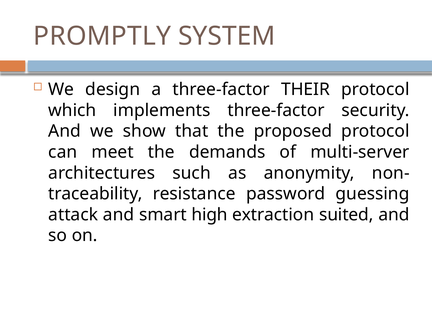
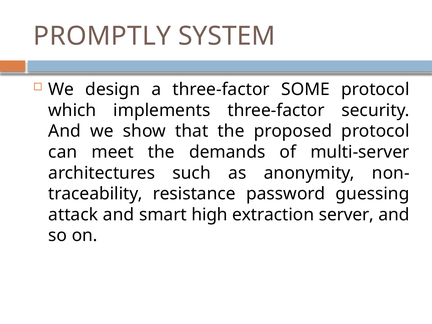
THEIR: THEIR -> SOME
suited: suited -> server
